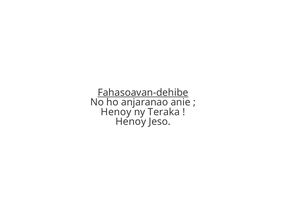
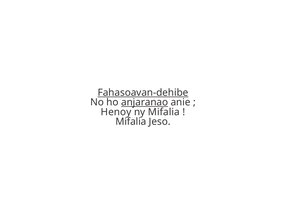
anjaranao underline: none -> present
ny Teraka: Teraka -> Mifalia
Henoy at (131, 121): Henoy -> Mifalia
